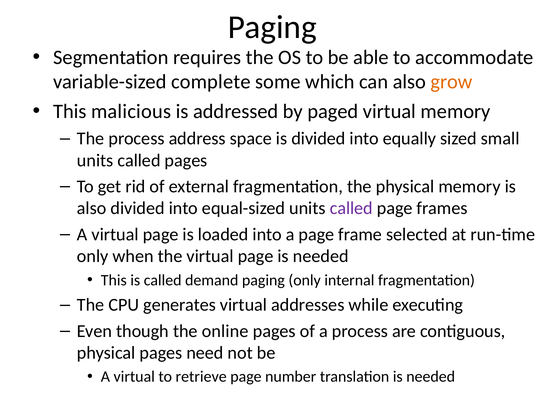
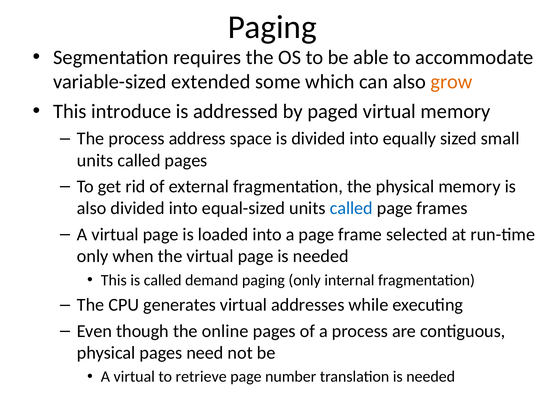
complete: complete -> extended
malicious: malicious -> introduce
called at (351, 208) colour: purple -> blue
